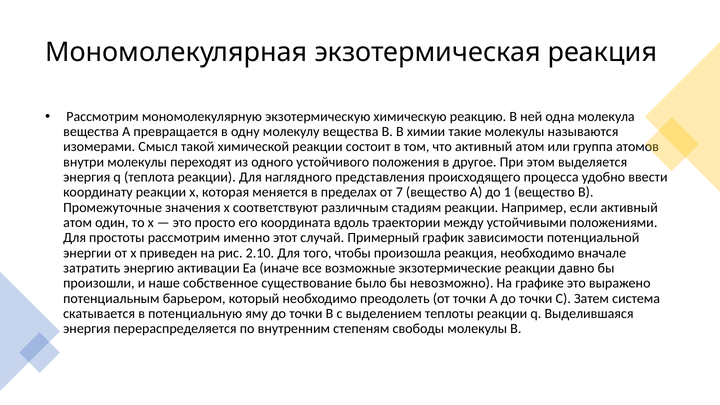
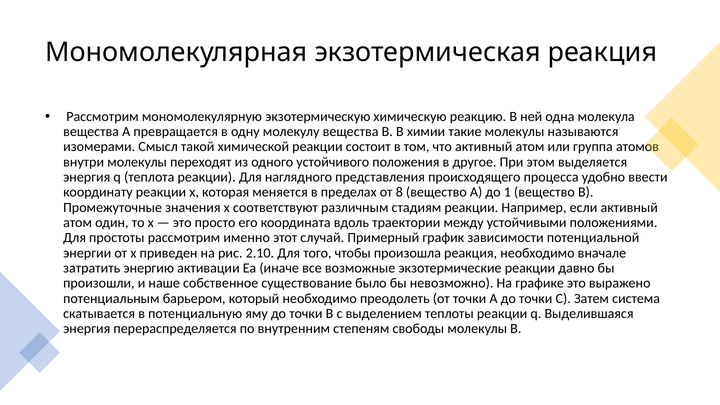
7: 7 -> 8
